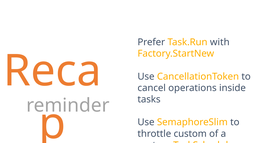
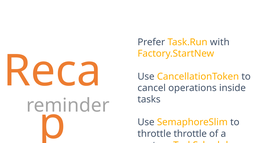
throttle custom: custom -> throttle
